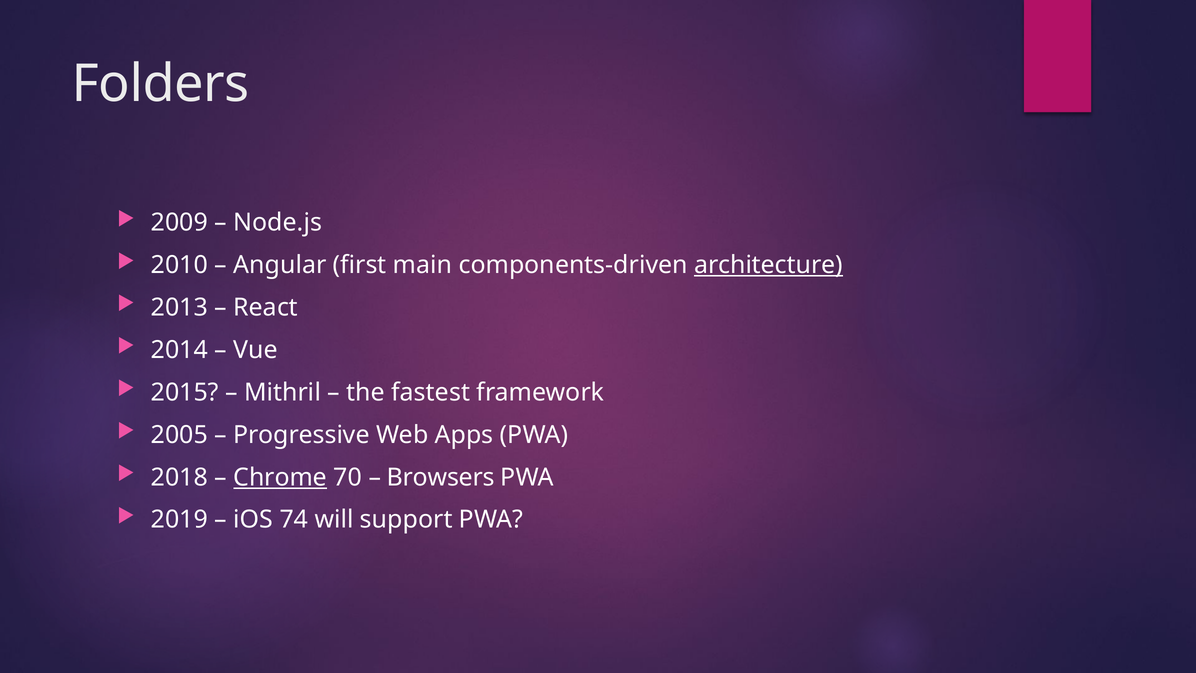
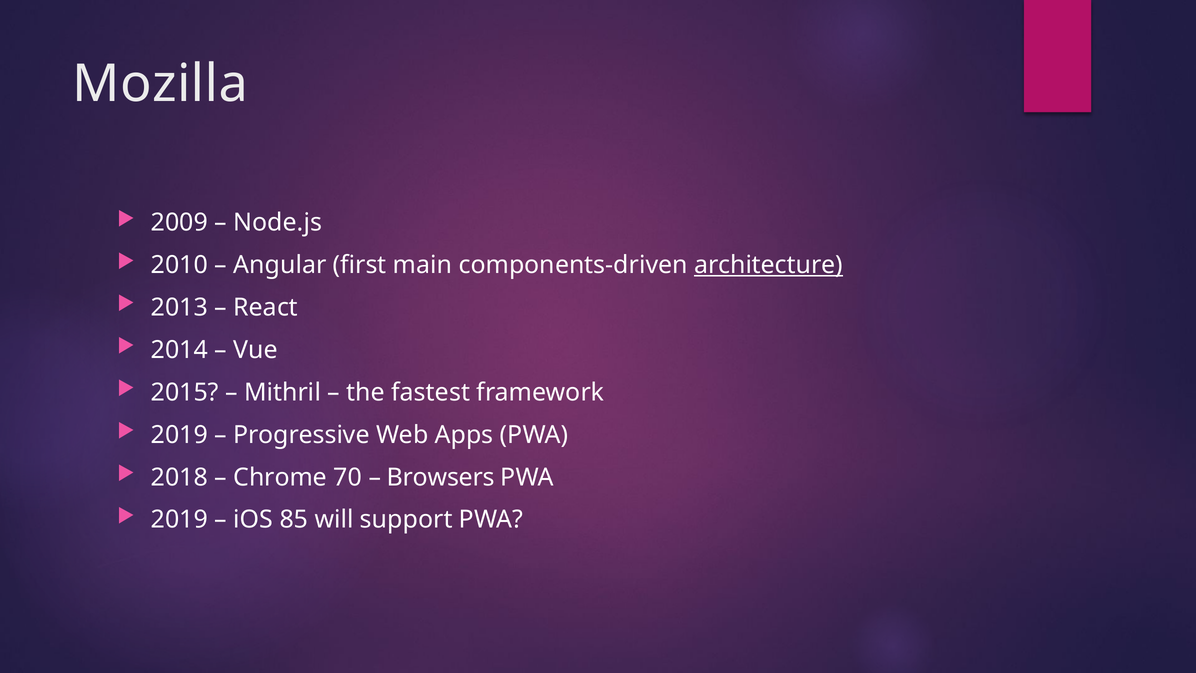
Folders: Folders -> Mozilla
2005 at (179, 435): 2005 -> 2019
Chrome underline: present -> none
74: 74 -> 85
